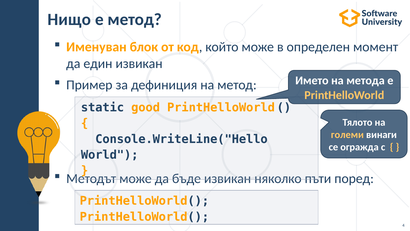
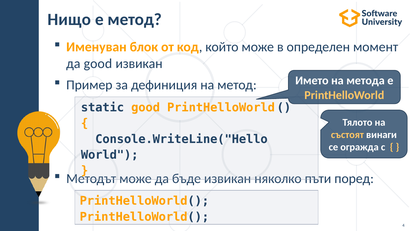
да един: един -> good
големи: големи -> състоят
